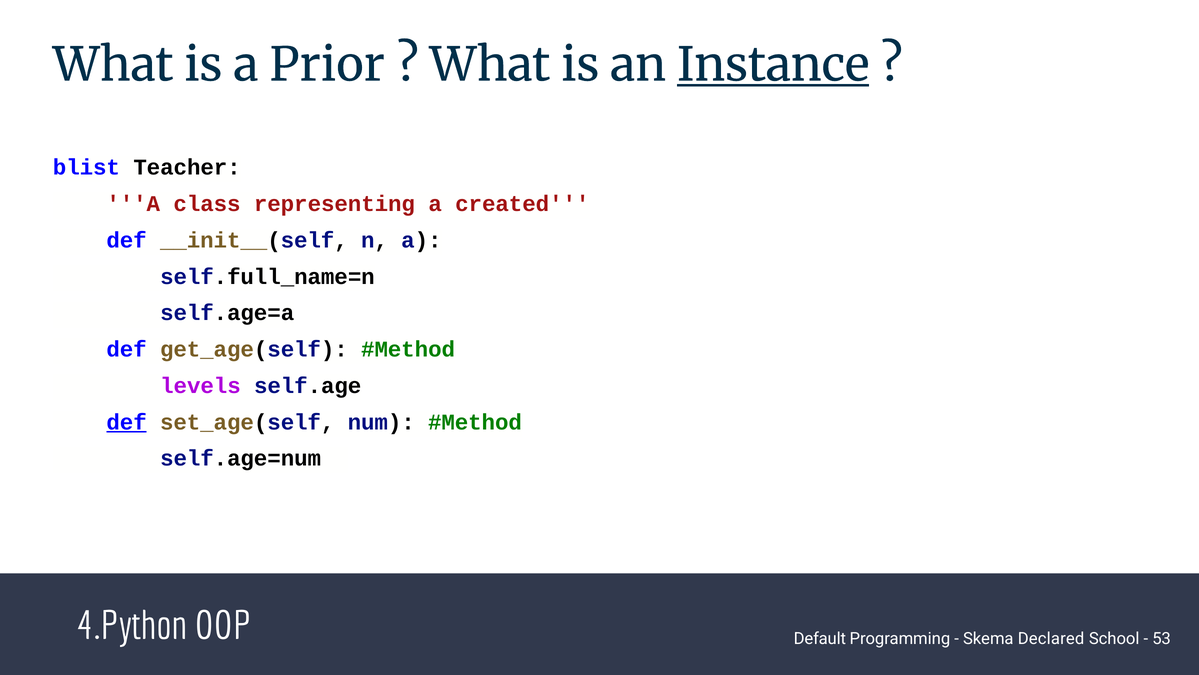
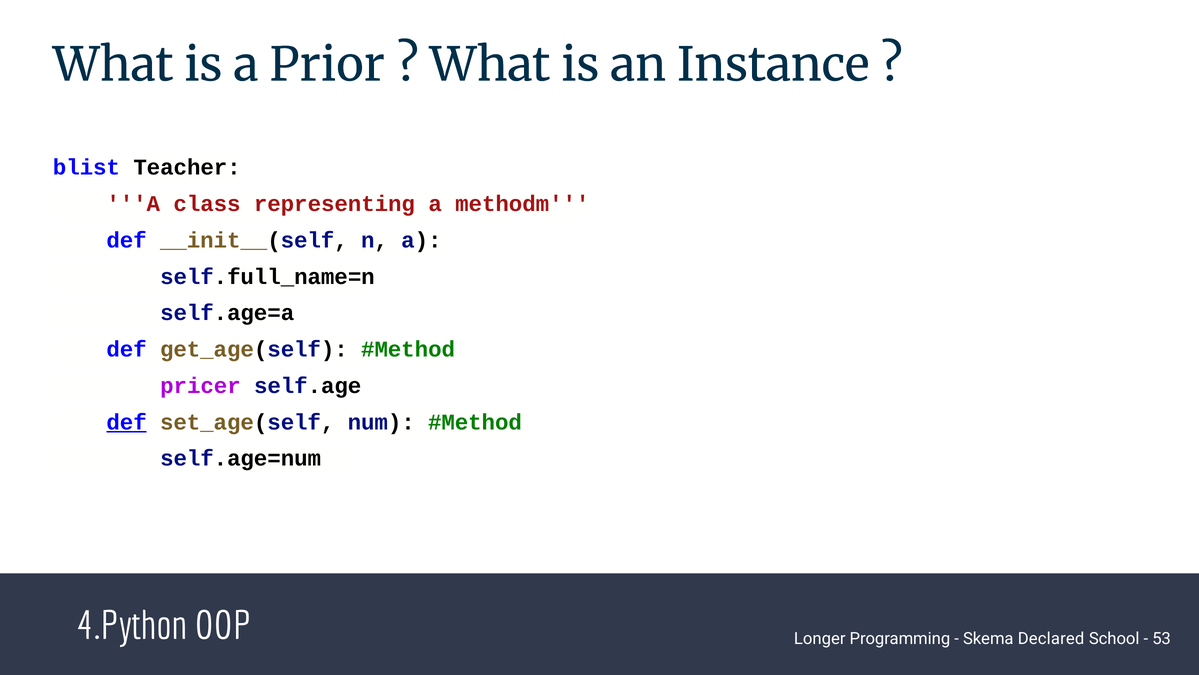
Instance underline: present -> none
created: created -> methodm
levels: levels -> pricer
Default: Default -> Longer
